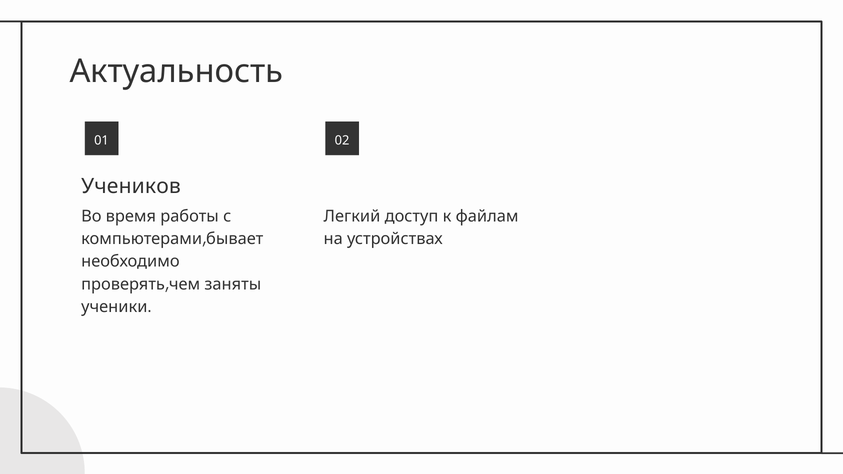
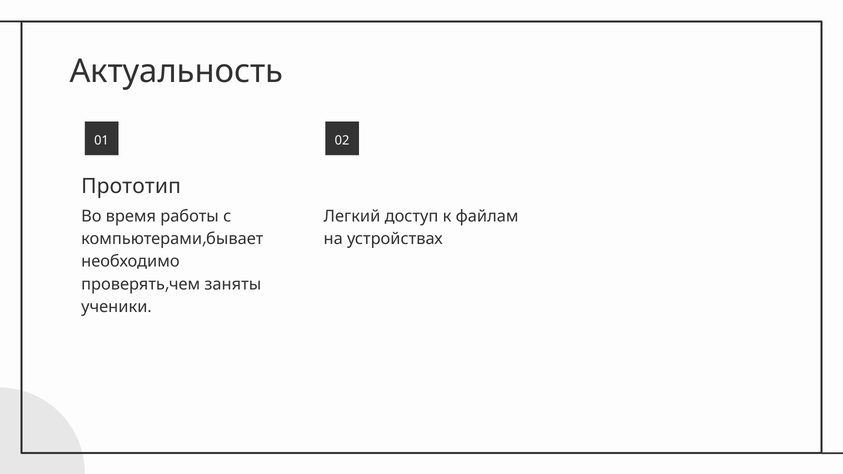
Учеников: Учеников -> Прототип
